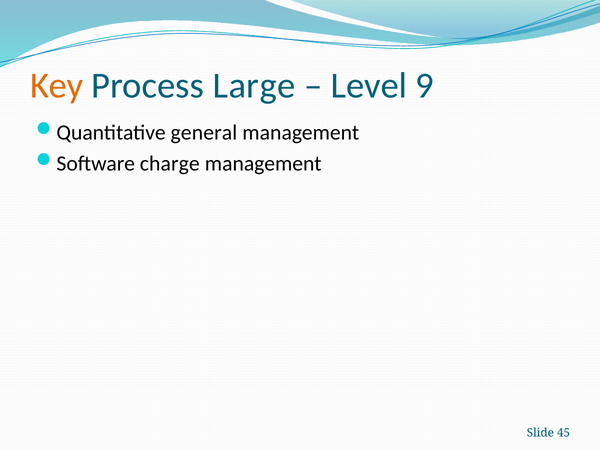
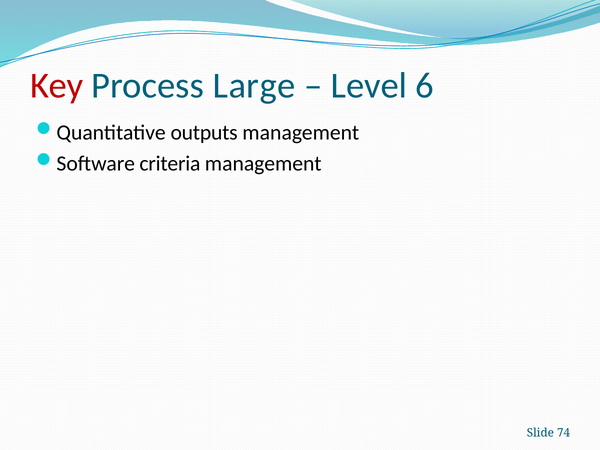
Key colour: orange -> red
9: 9 -> 6
general: general -> outputs
charge: charge -> criteria
45: 45 -> 74
